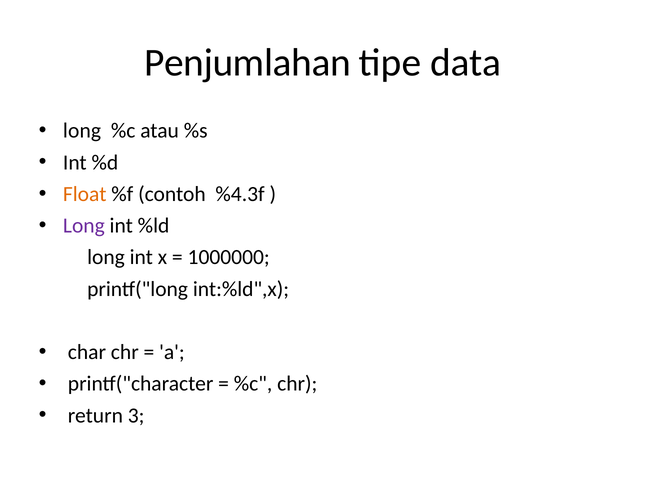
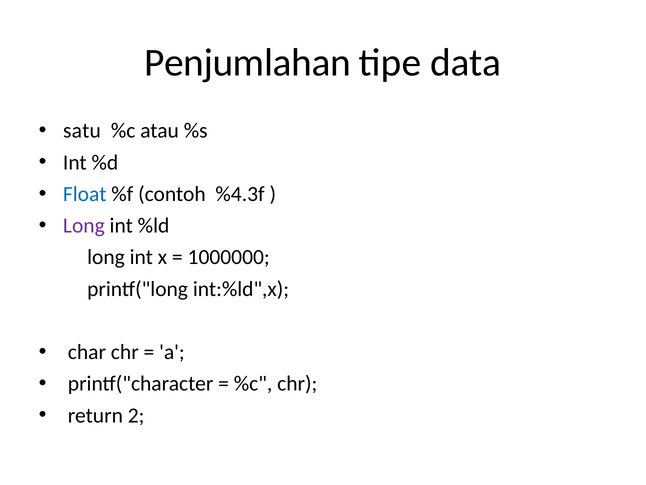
long at (82, 131): long -> satu
Float colour: orange -> blue
3: 3 -> 2
